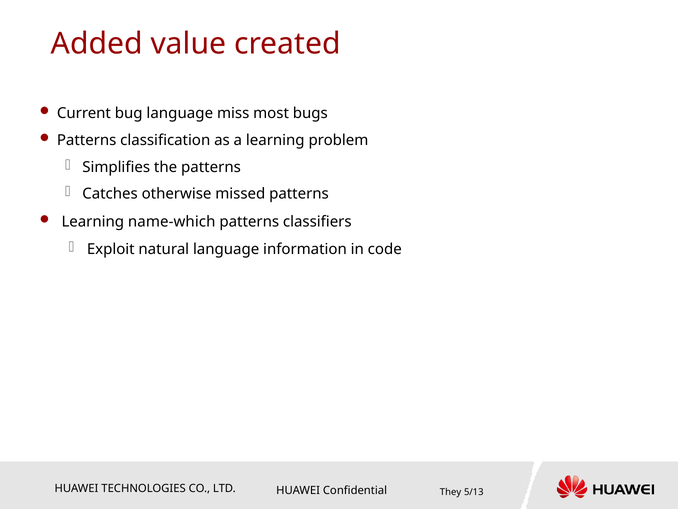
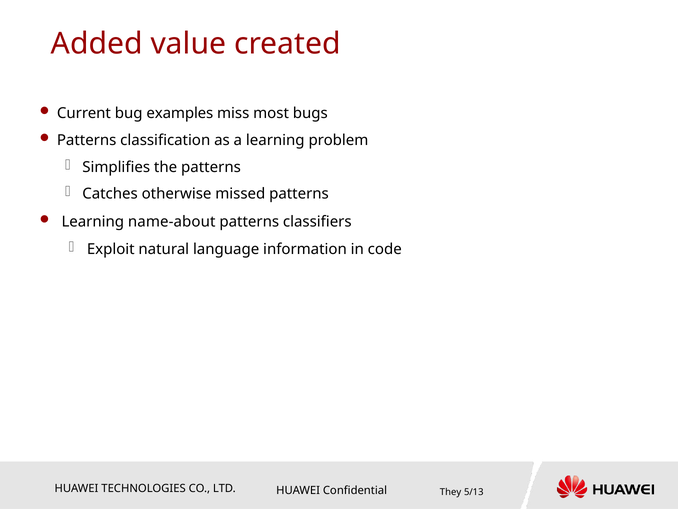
bug language: language -> examples
name-which: name-which -> name-about
